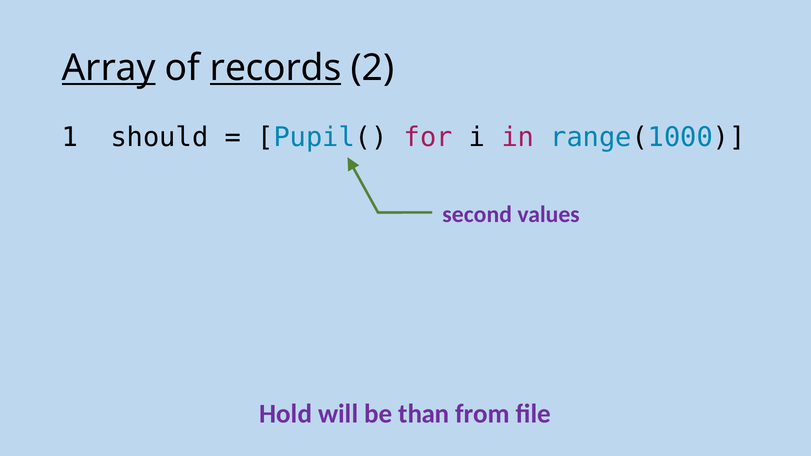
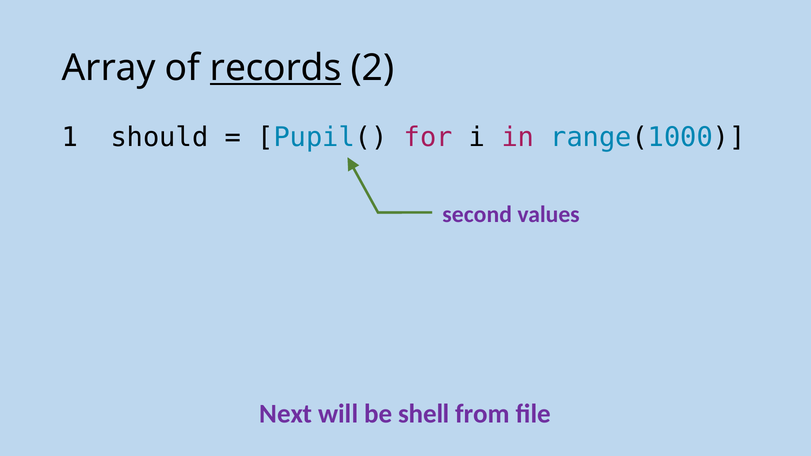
Array underline: present -> none
Hold: Hold -> Next
than: than -> shell
